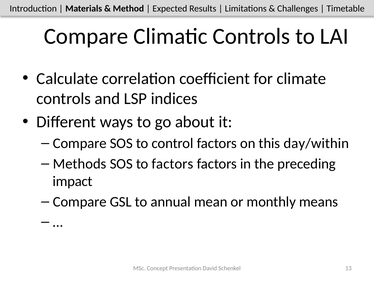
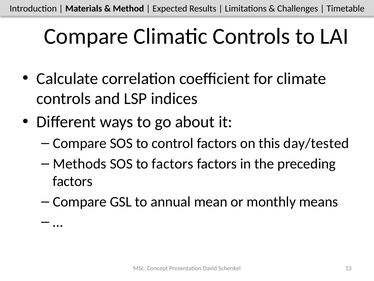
day/within: day/within -> day/tested
impact at (73, 181): impact -> factors
